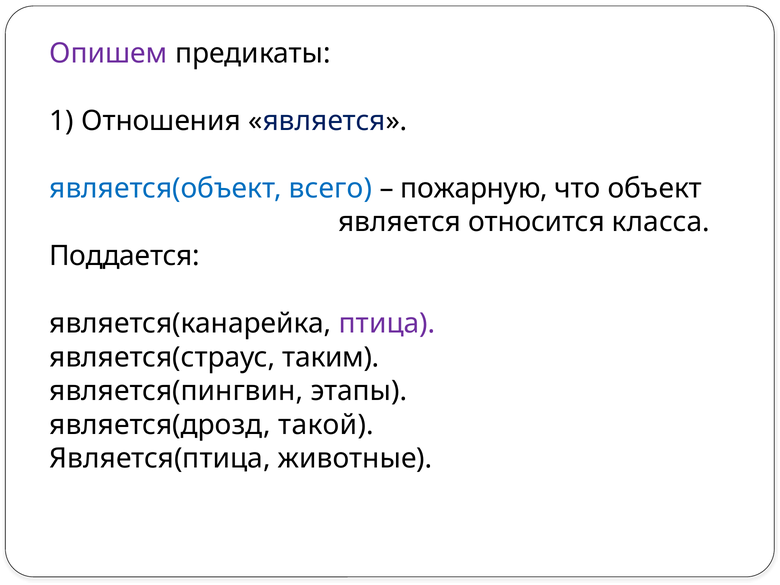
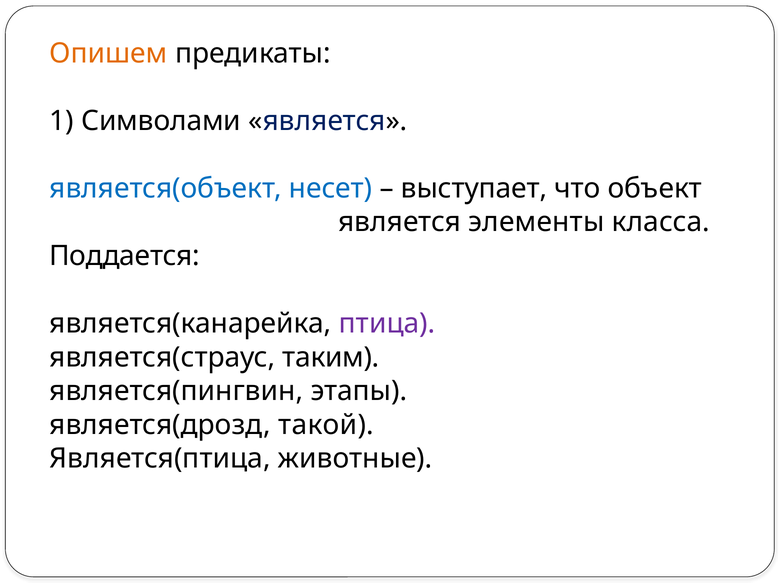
Опишем colour: purple -> orange
Отношения: Отношения -> Символами
всего: всего -> несет
пожарную: пожарную -> выступает
относится: относится -> элементы
